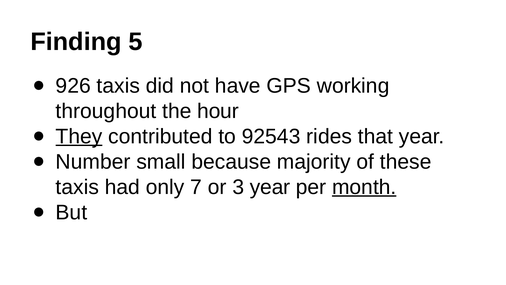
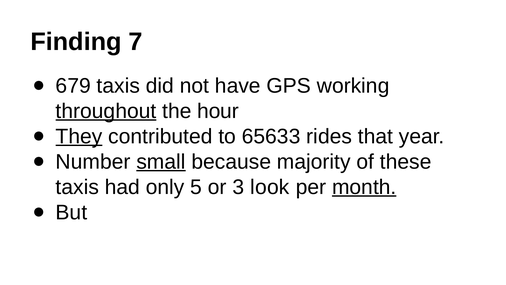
5: 5 -> 7
926: 926 -> 679
throughout underline: none -> present
92543: 92543 -> 65633
small underline: none -> present
7: 7 -> 5
3 year: year -> look
